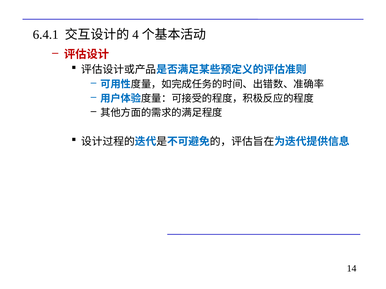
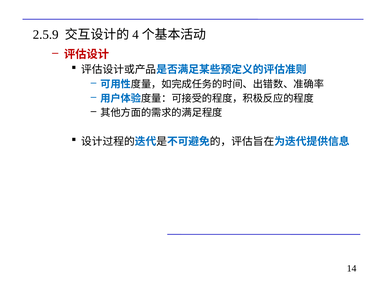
6.4.1: 6.4.1 -> 2.5.9
